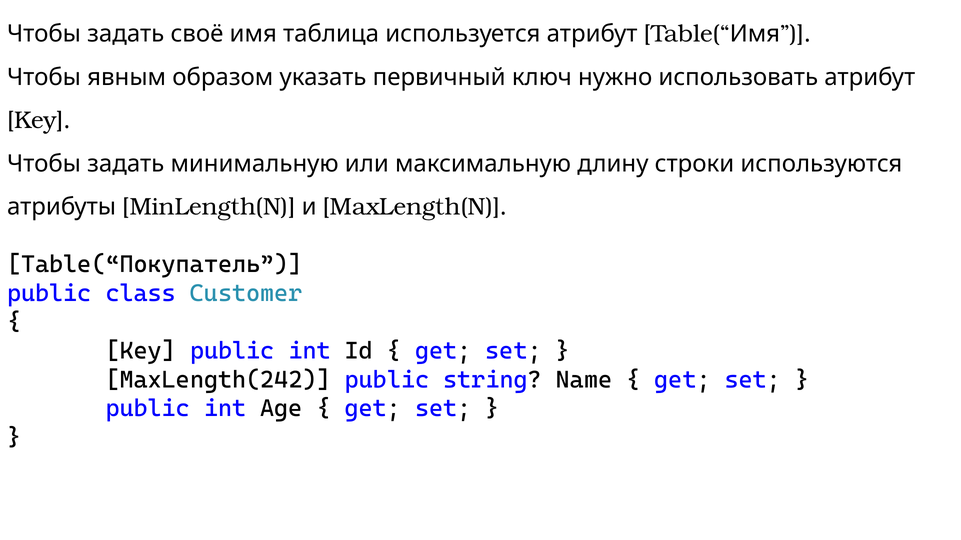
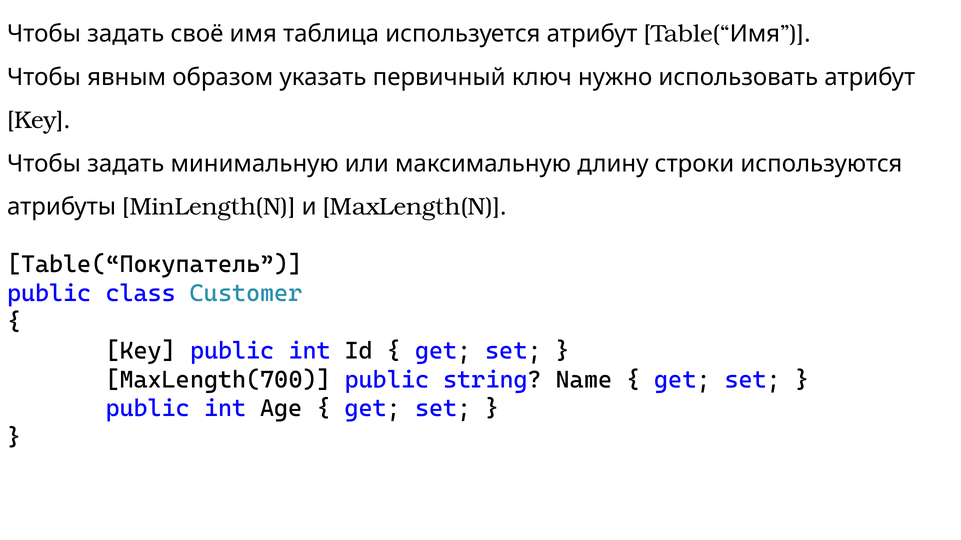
MaxLength(242: MaxLength(242 -> MaxLength(700
